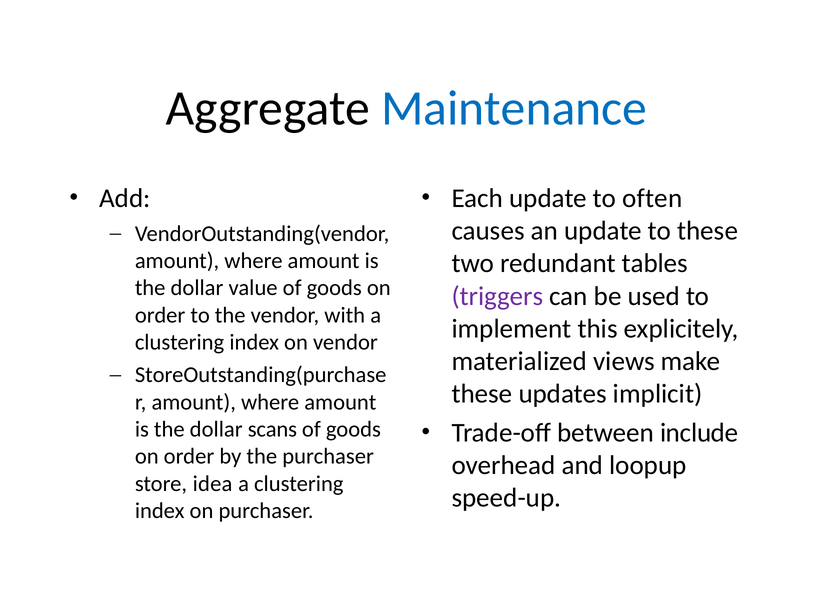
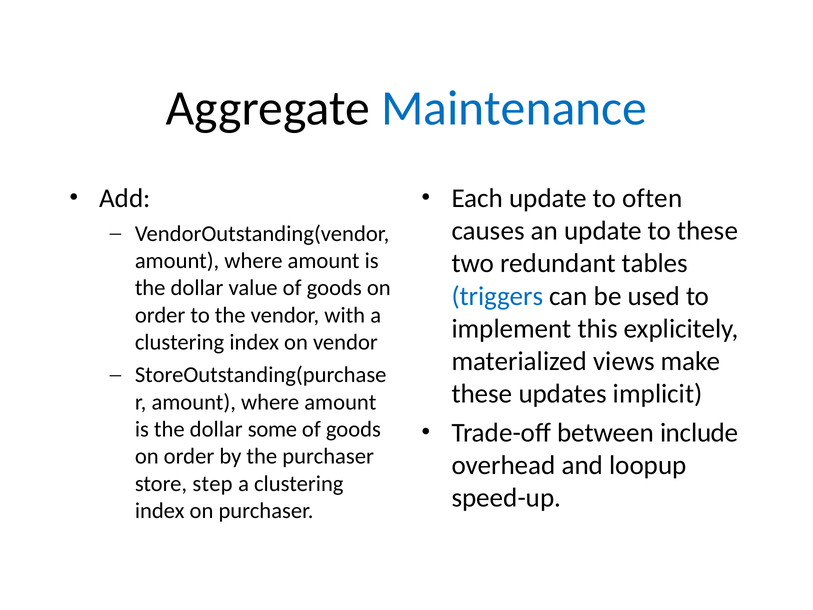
triggers colour: purple -> blue
scans: scans -> some
idea: idea -> step
